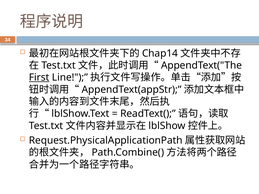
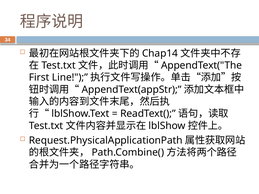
First underline: present -> none
